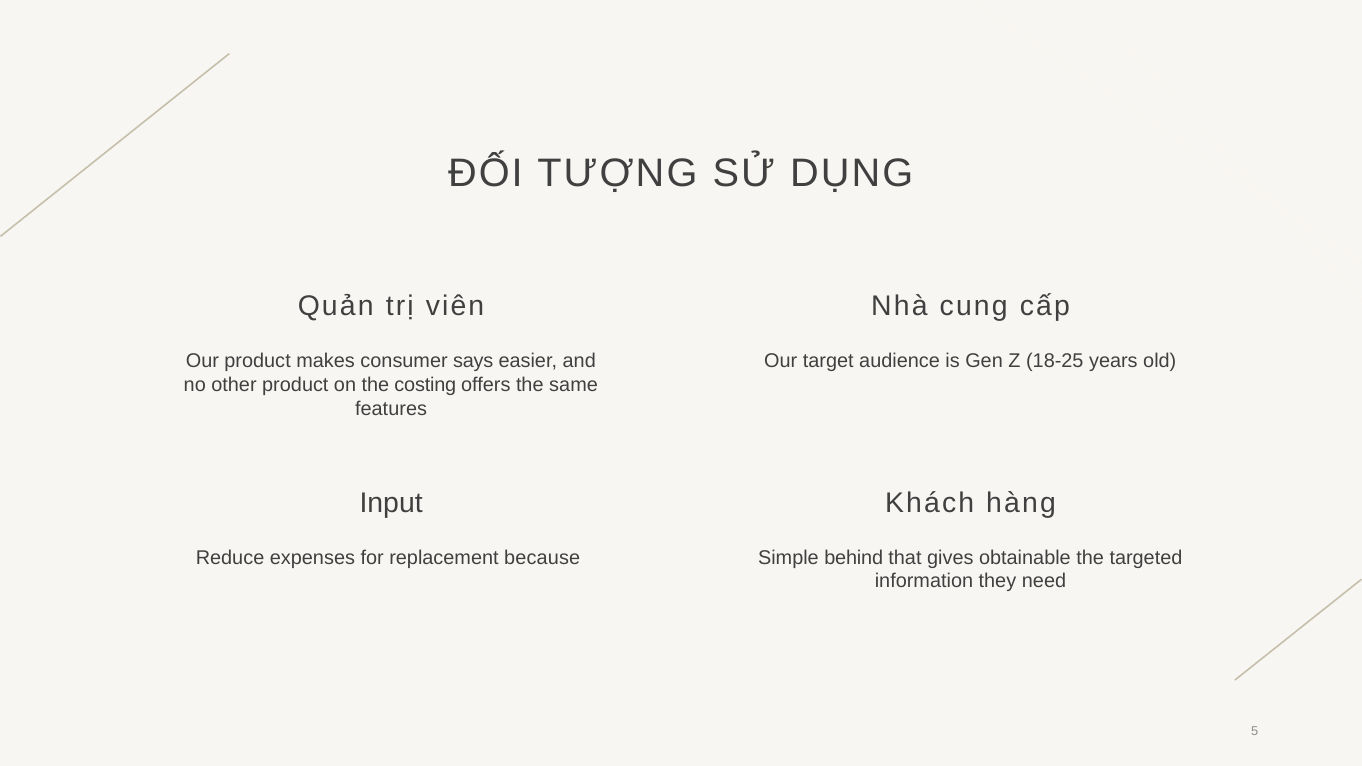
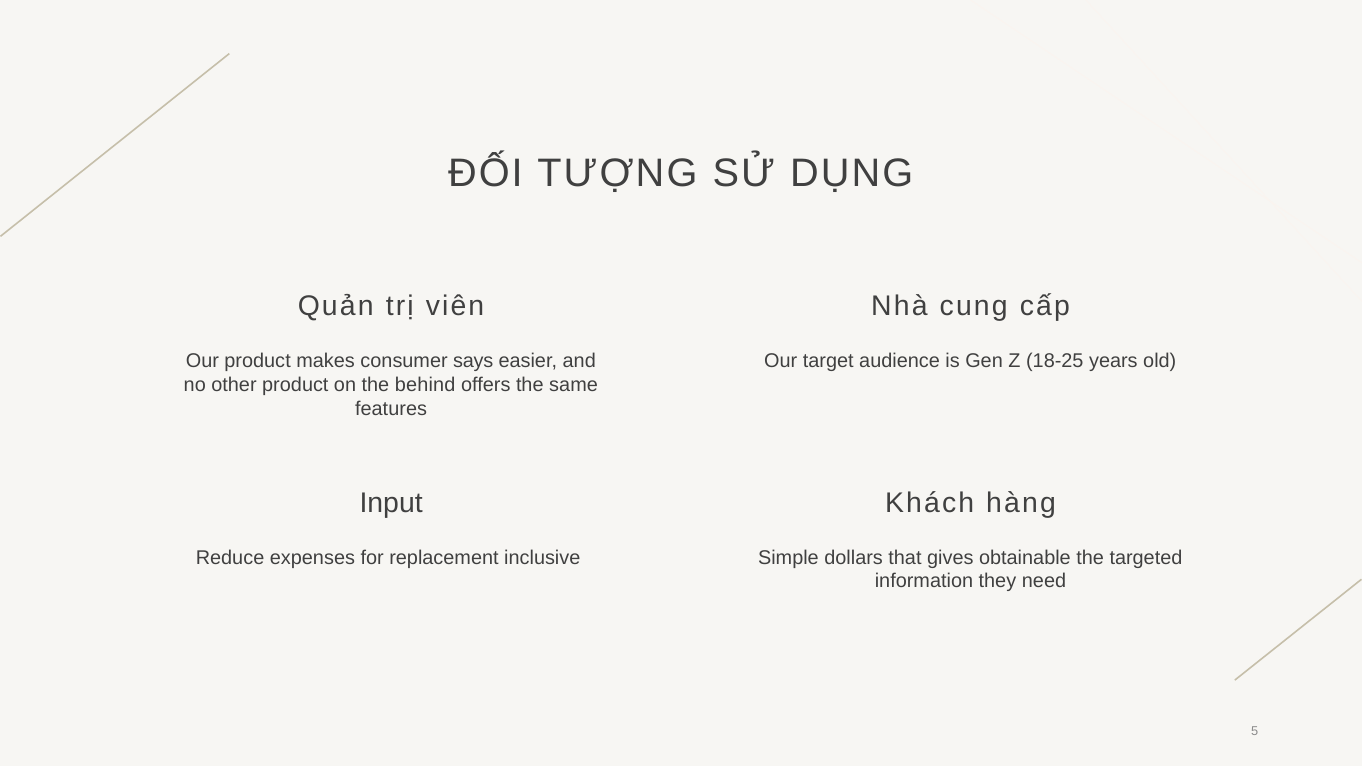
costing: costing -> behind
because: because -> inclusive
behind: behind -> dollars
